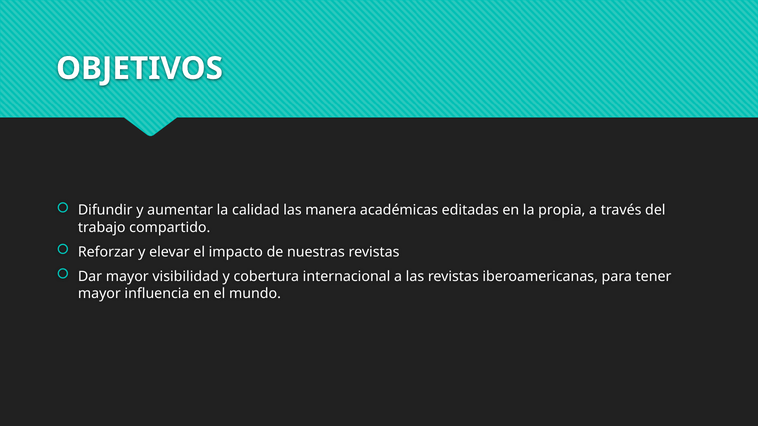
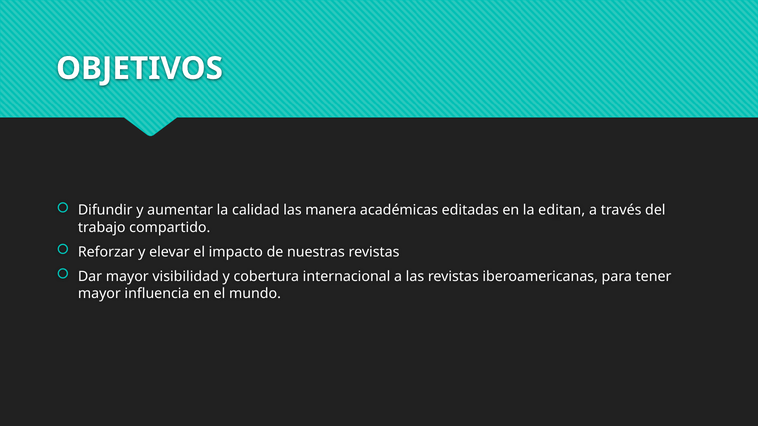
propia: propia -> editan
